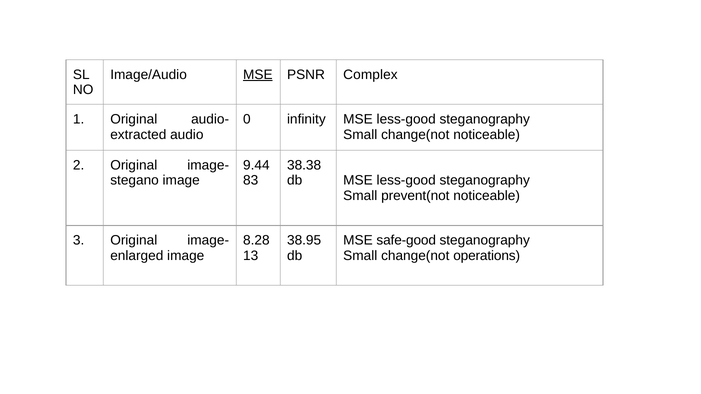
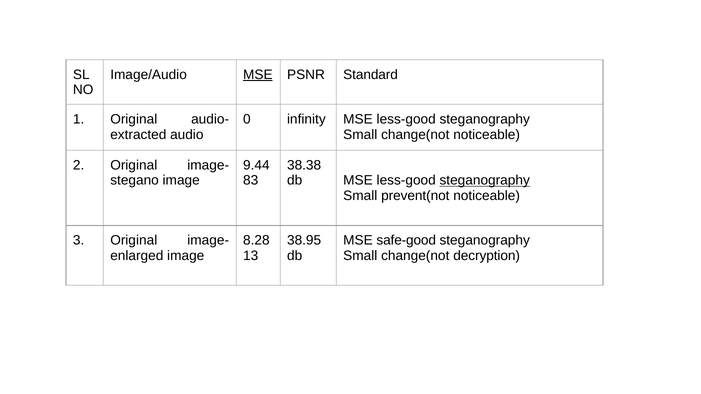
Complex: Complex -> Standard
steganography at (485, 181) underline: none -> present
operations: operations -> decryption
